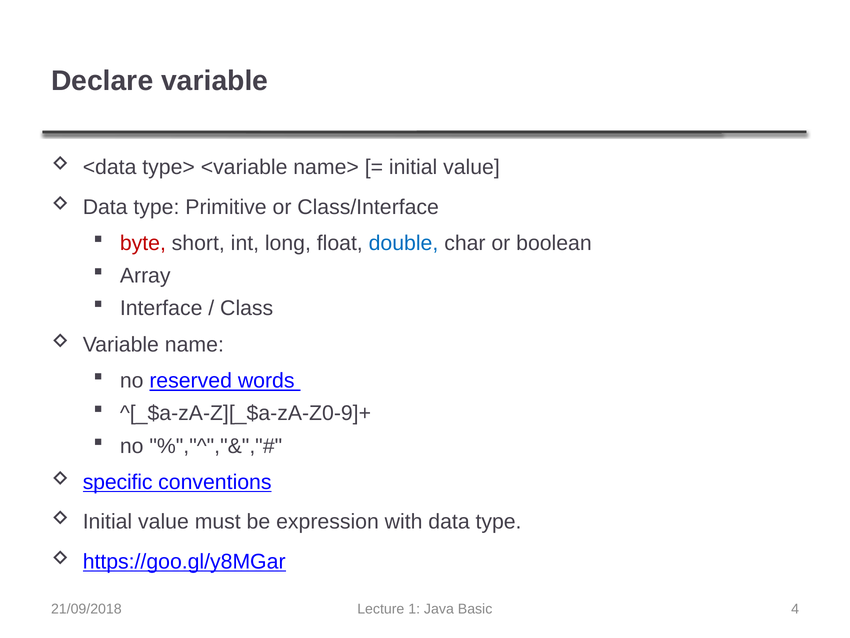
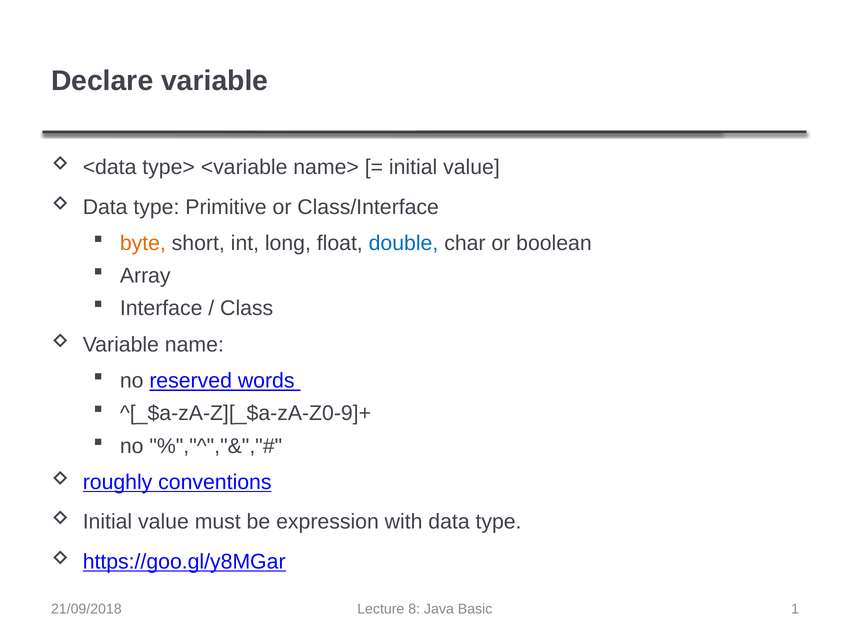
byte colour: red -> orange
specific: specific -> roughly
1: 1 -> 8
4: 4 -> 1
